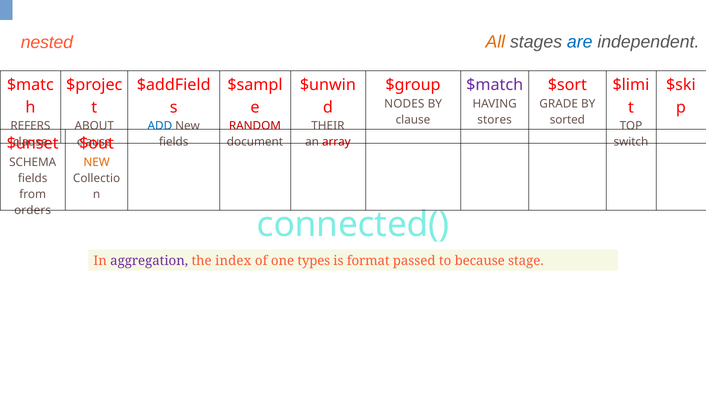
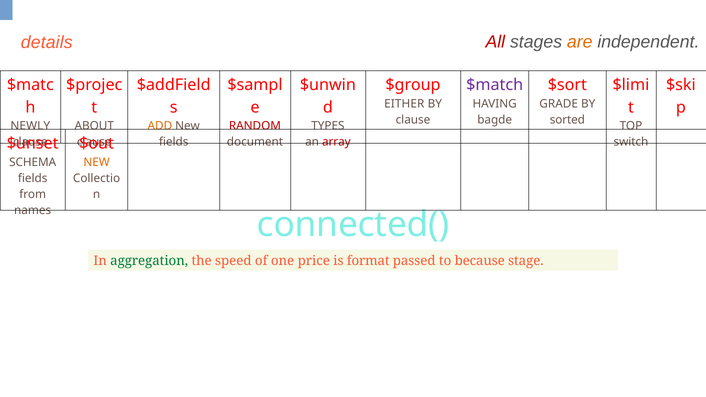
All colour: orange -> red
are colour: blue -> orange
nested: nested -> details
NODES: NODES -> EITHER
stores: stores -> bagde
REFERS: REFERS -> NEWLY
ADD colour: blue -> orange
THEIR: THEIR -> TYPES
orders: orders -> names
aggregation colour: purple -> green
index: index -> speed
types: types -> price
